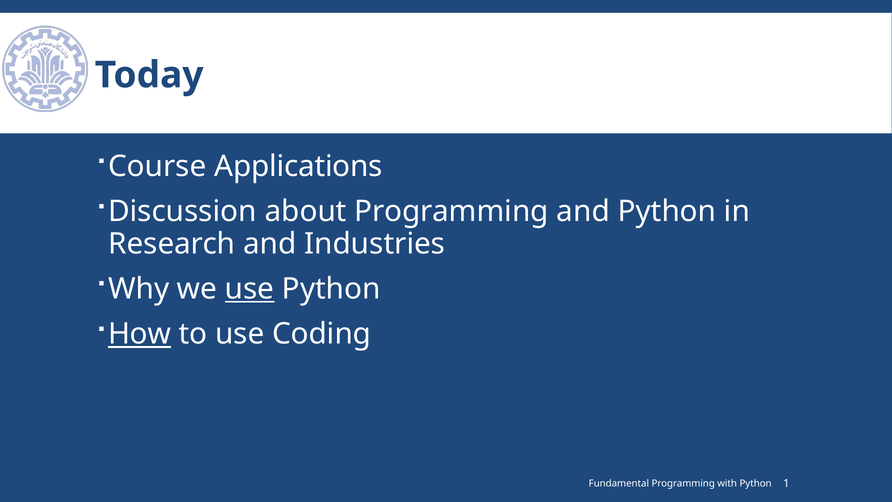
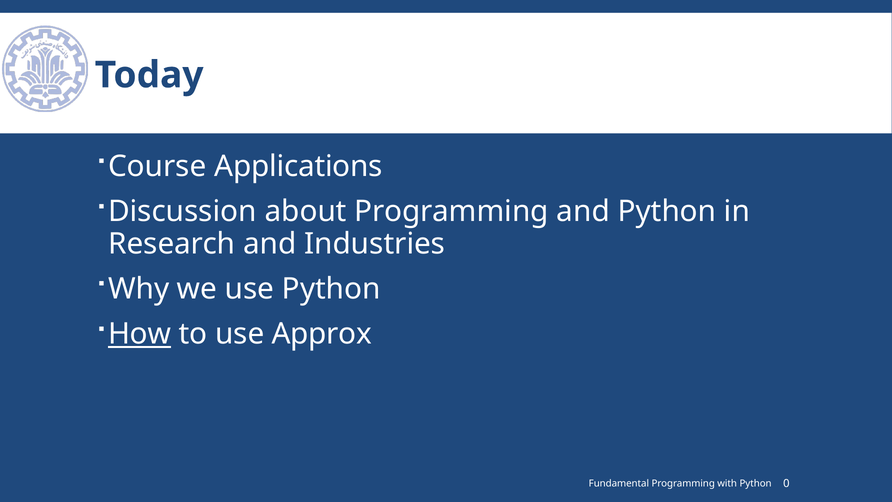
use at (250, 289) underline: present -> none
Coding: Coding -> Approx
1: 1 -> 0
